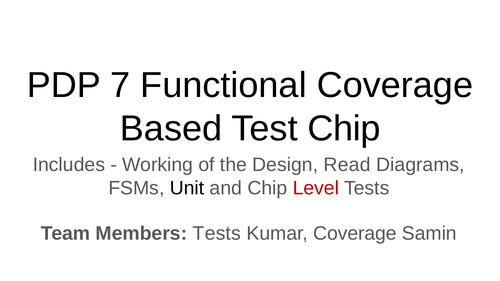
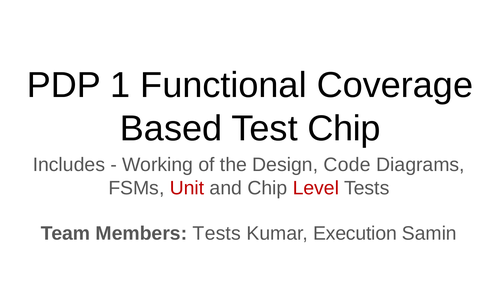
7: 7 -> 1
Read: Read -> Code
Unit colour: black -> red
Kumar Coverage: Coverage -> Execution
